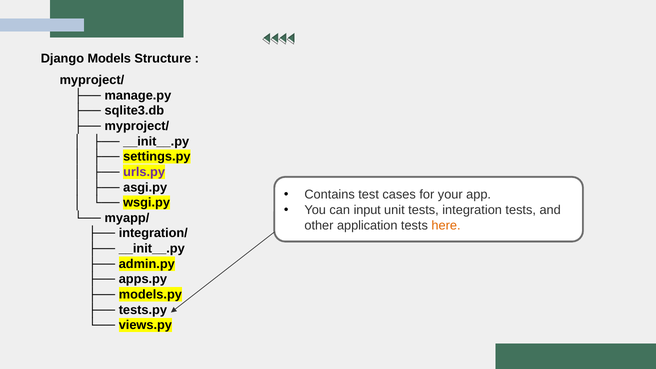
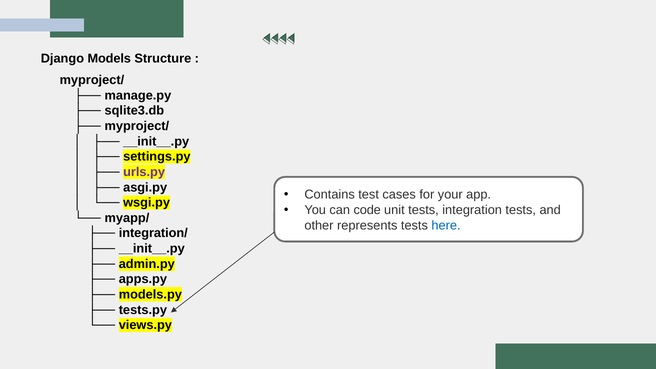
input: input -> code
application: application -> represents
here colour: orange -> blue
